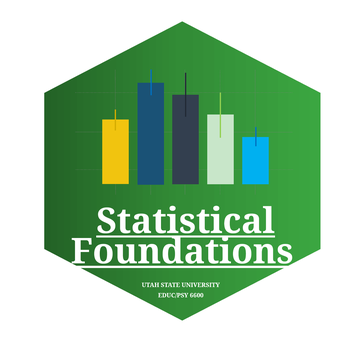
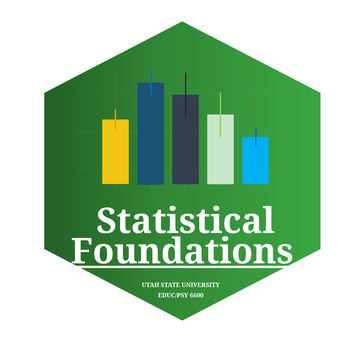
Statistical underline: present -> none
